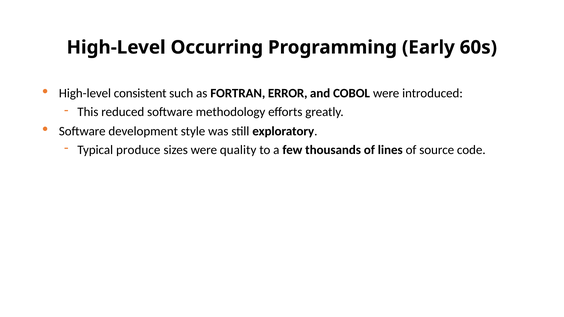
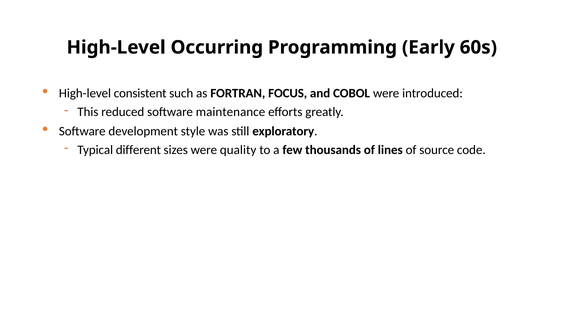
ERROR: ERROR -> FOCUS
methodology: methodology -> maintenance
produce: produce -> different
